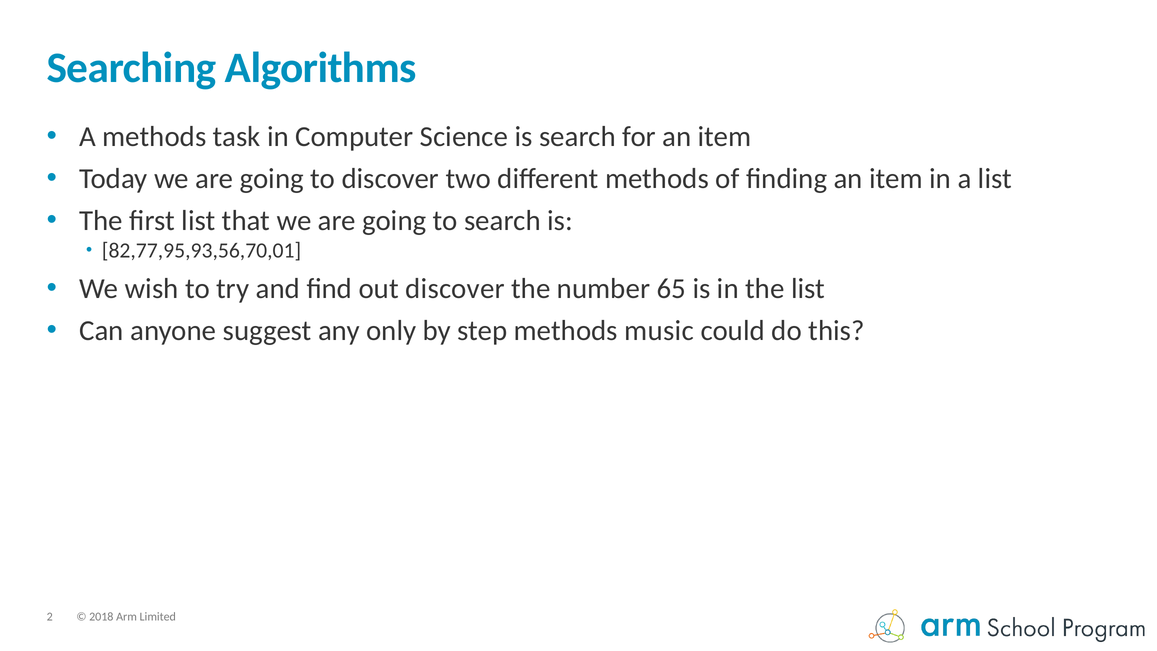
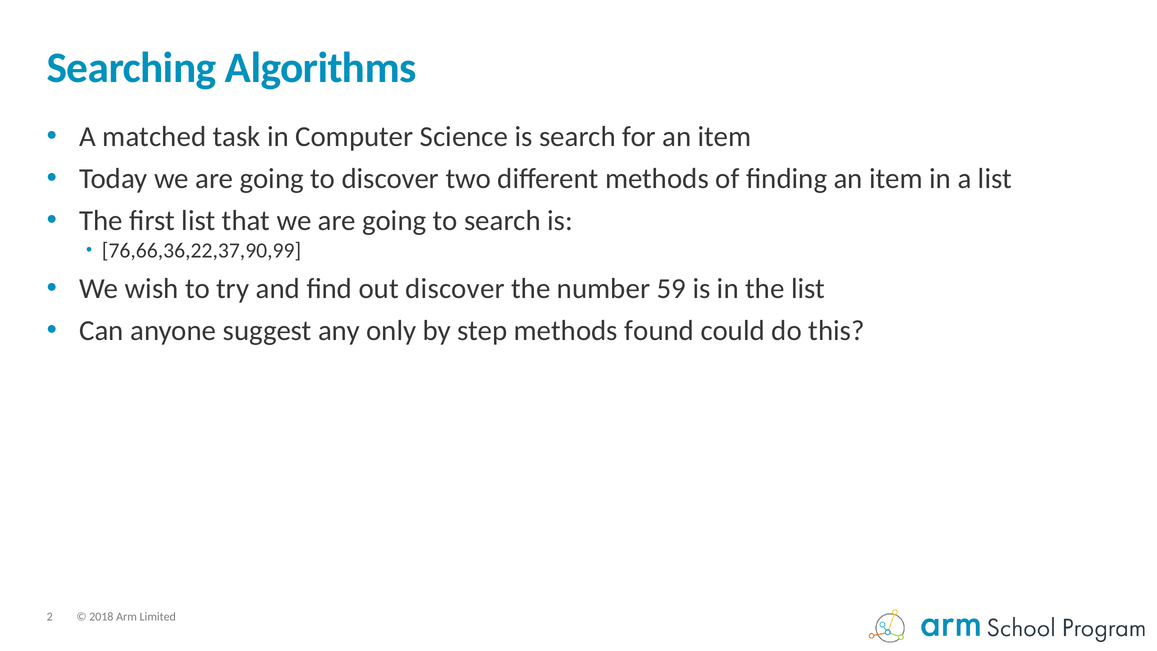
A methods: methods -> matched
82,77,95,93,56,70,01: 82,77,95,93,56,70,01 -> 76,66,36,22,37,90,99
65: 65 -> 59
music: music -> found
